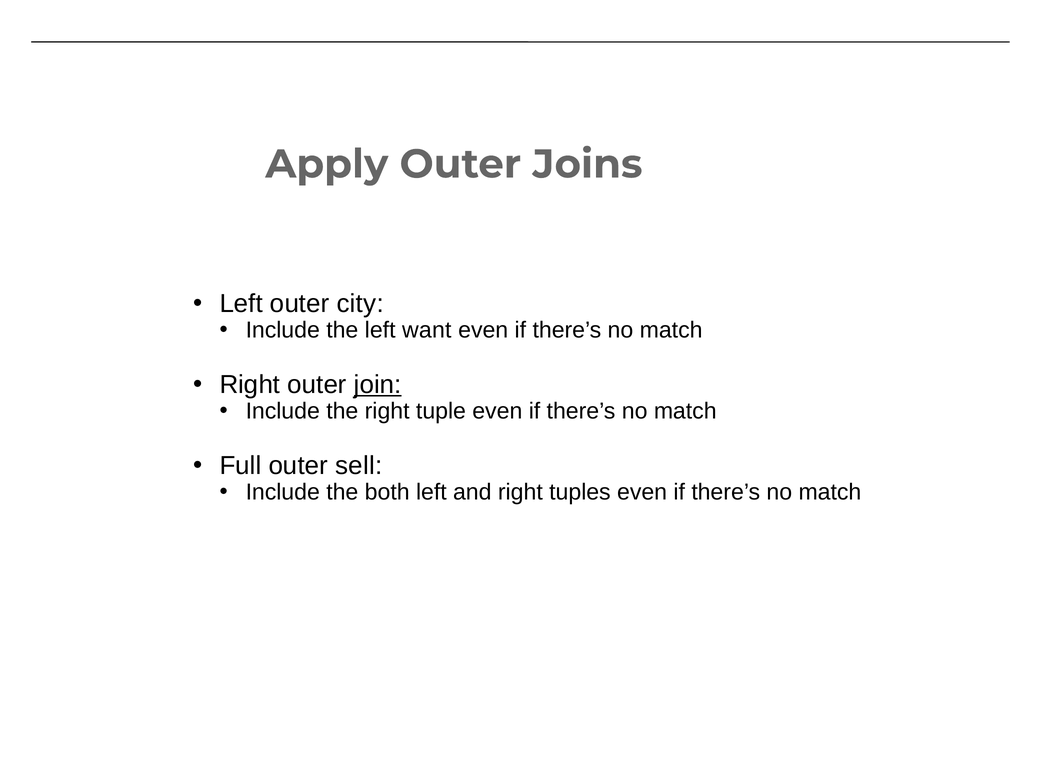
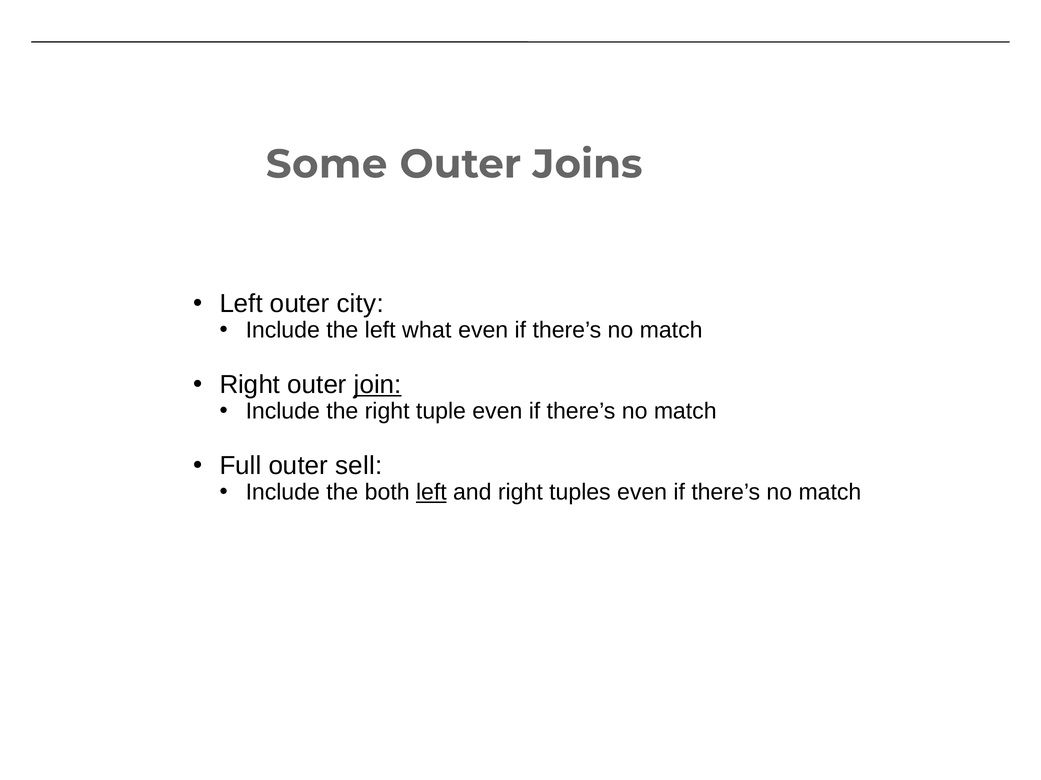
Apply: Apply -> Some
want: want -> what
left at (431, 493) underline: none -> present
